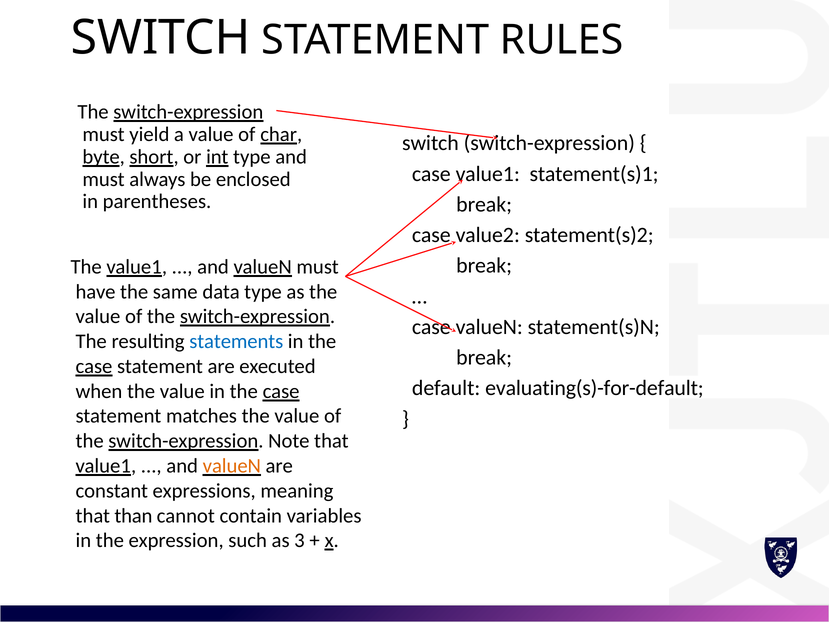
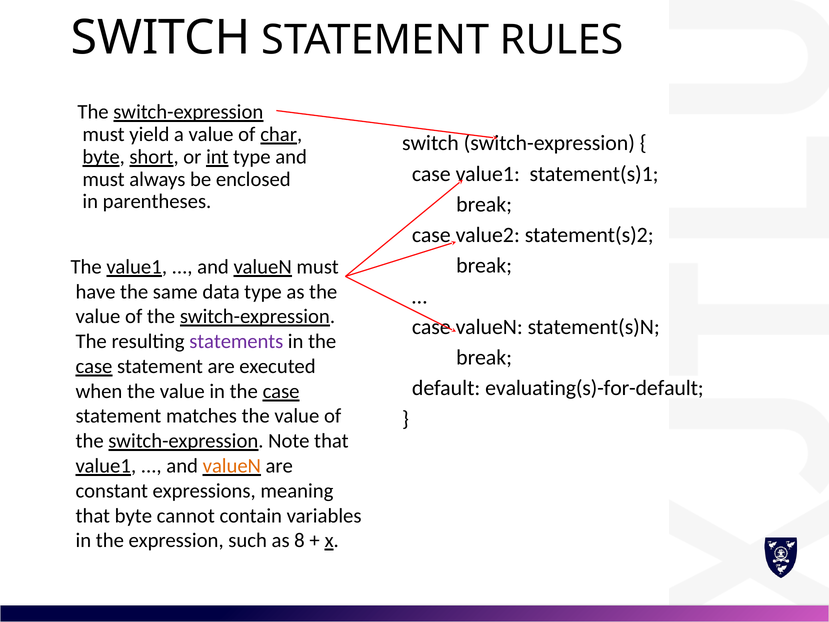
statements colour: blue -> purple
that than: than -> byte
3: 3 -> 8
